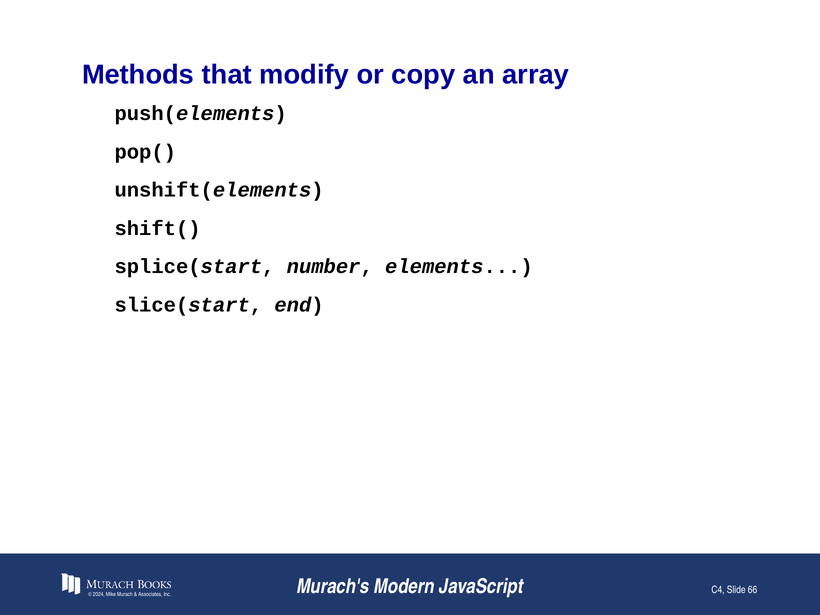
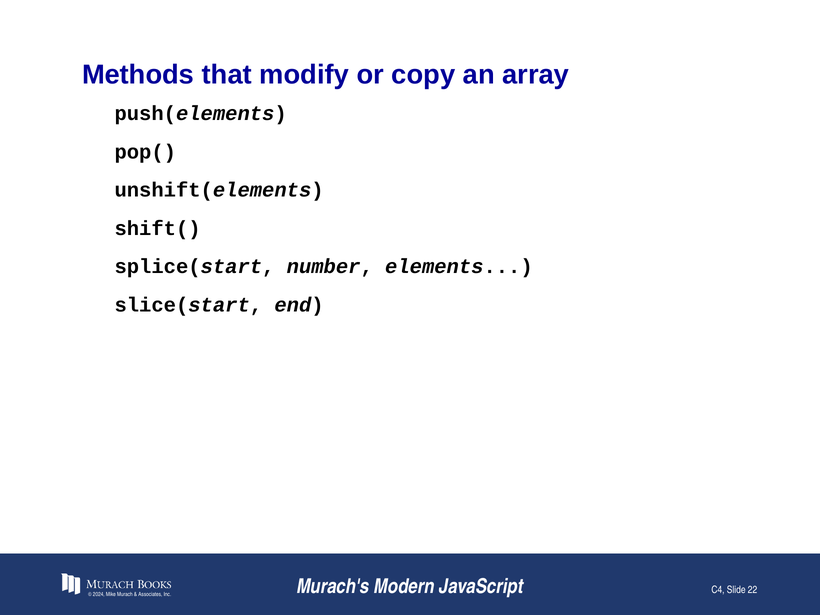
66: 66 -> 22
